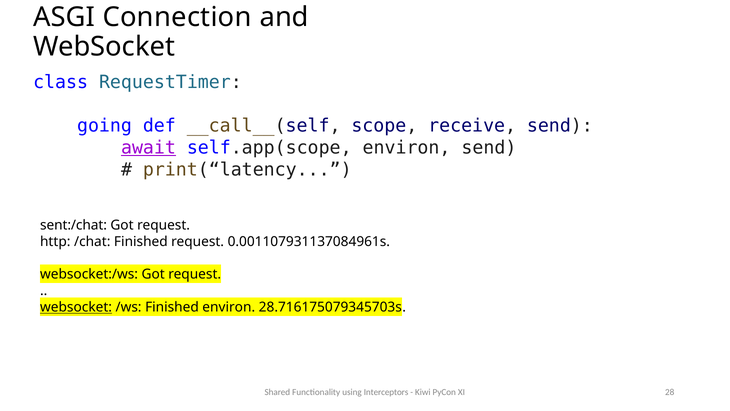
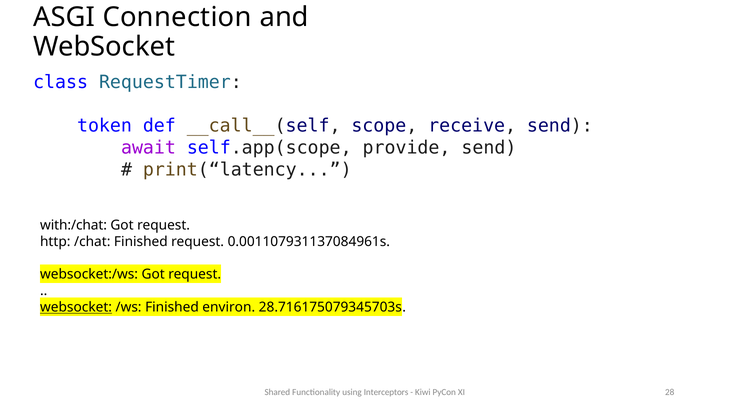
going: going -> token
await underline: present -> none
self.app(scope environ: environ -> provide
sent:/chat: sent:/chat -> with:/chat
